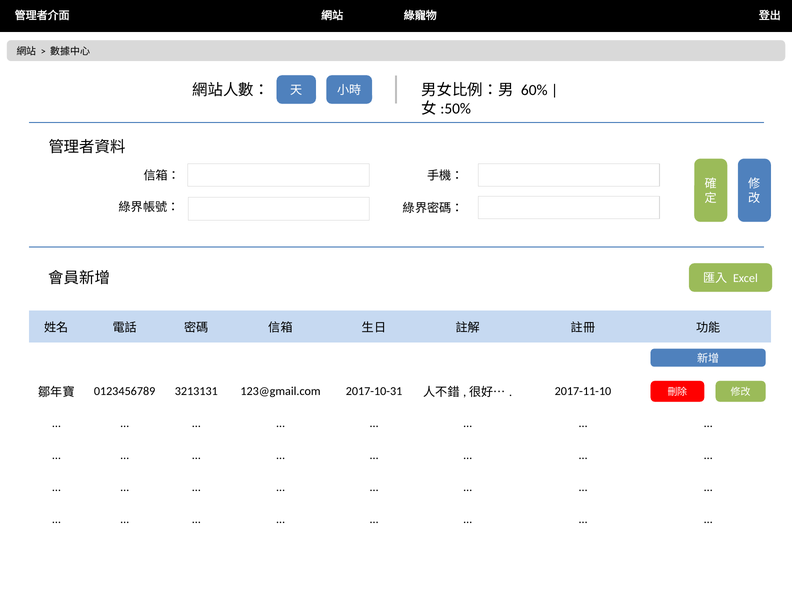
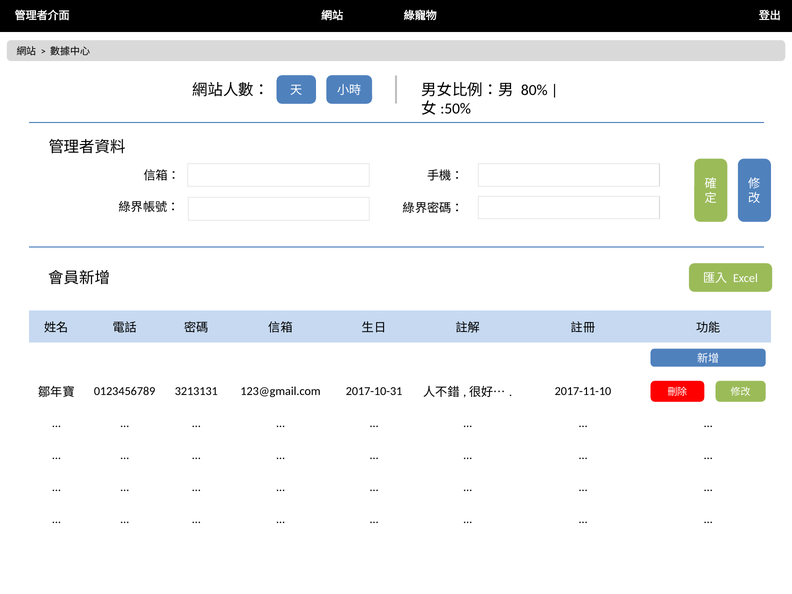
60%: 60% -> 80%
